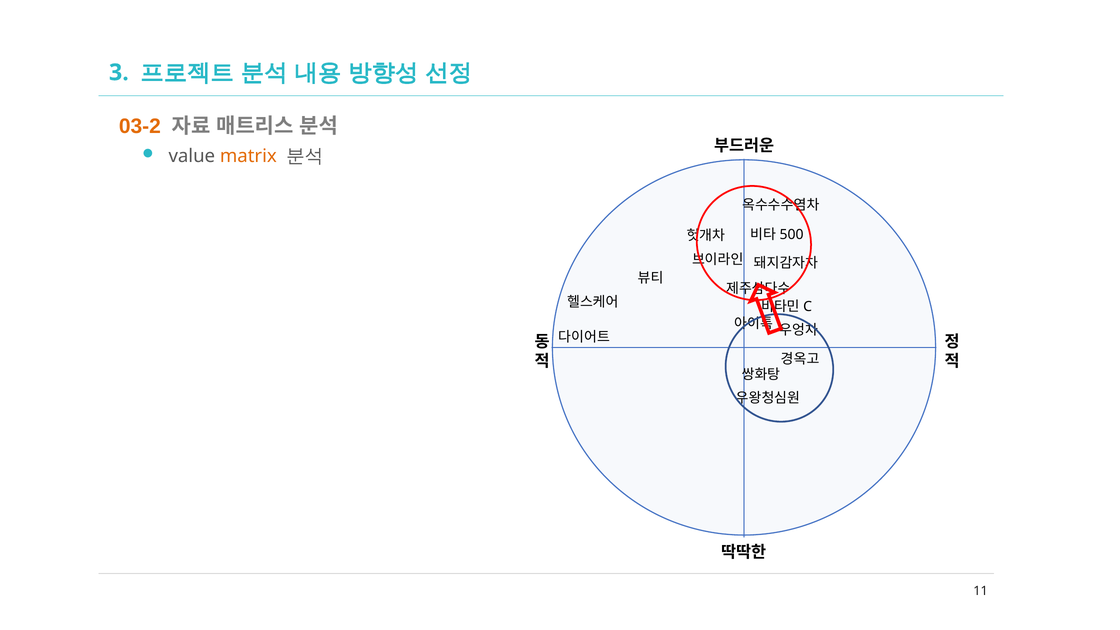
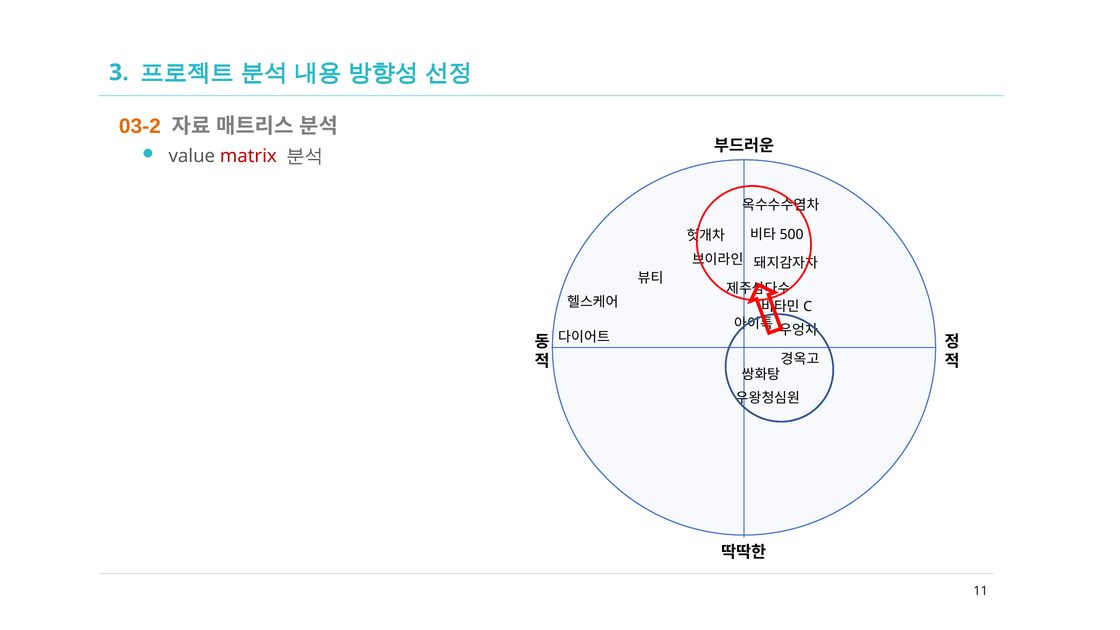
matrix colour: orange -> red
